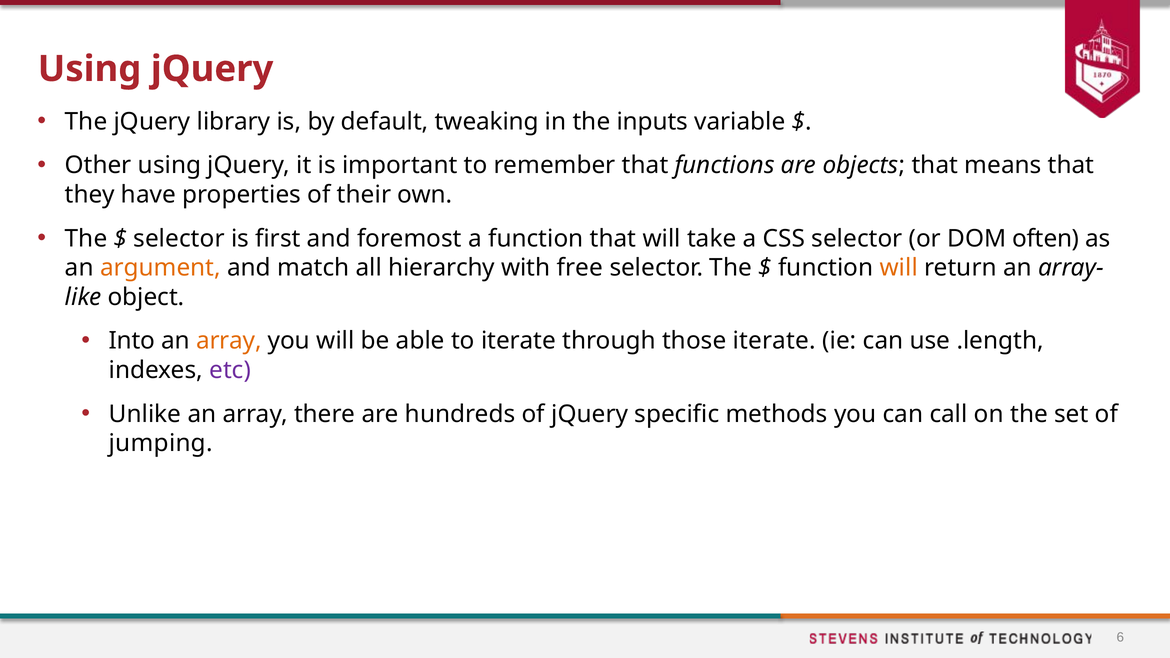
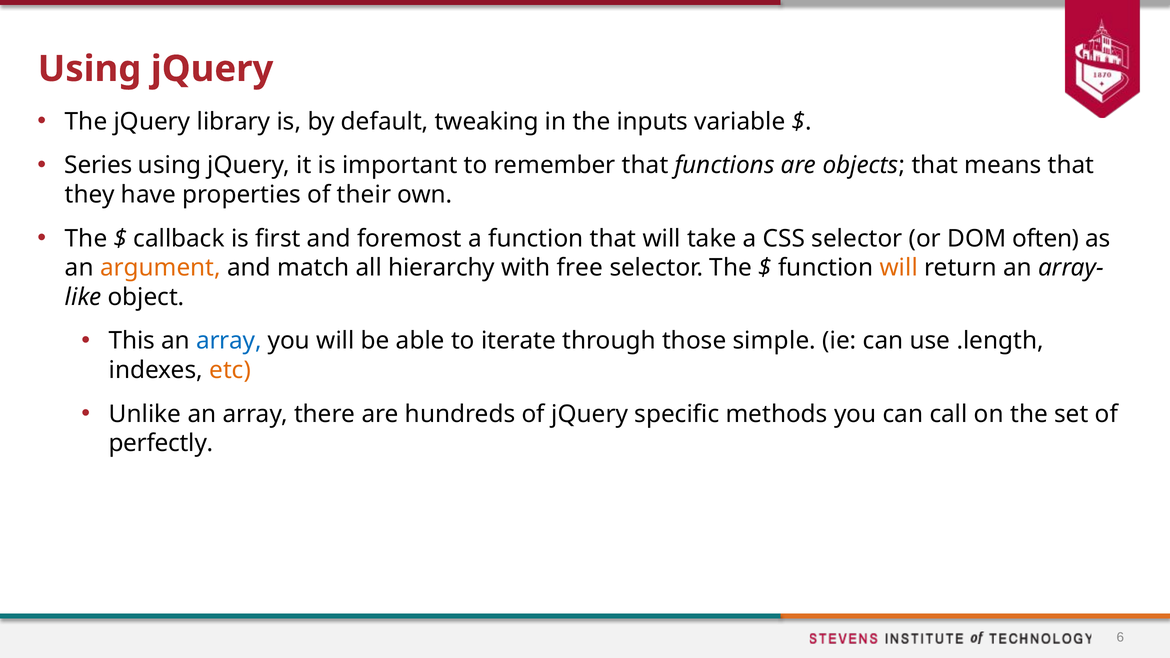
Other: Other -> Series
selector at (179, 239): selector -> callback
Into: Into -> This
array at (229, 341) colour: orange -> blue
those iterate: iterate -> simple
etc colour: purple -> orange
jumping: jumping -> perfectly
